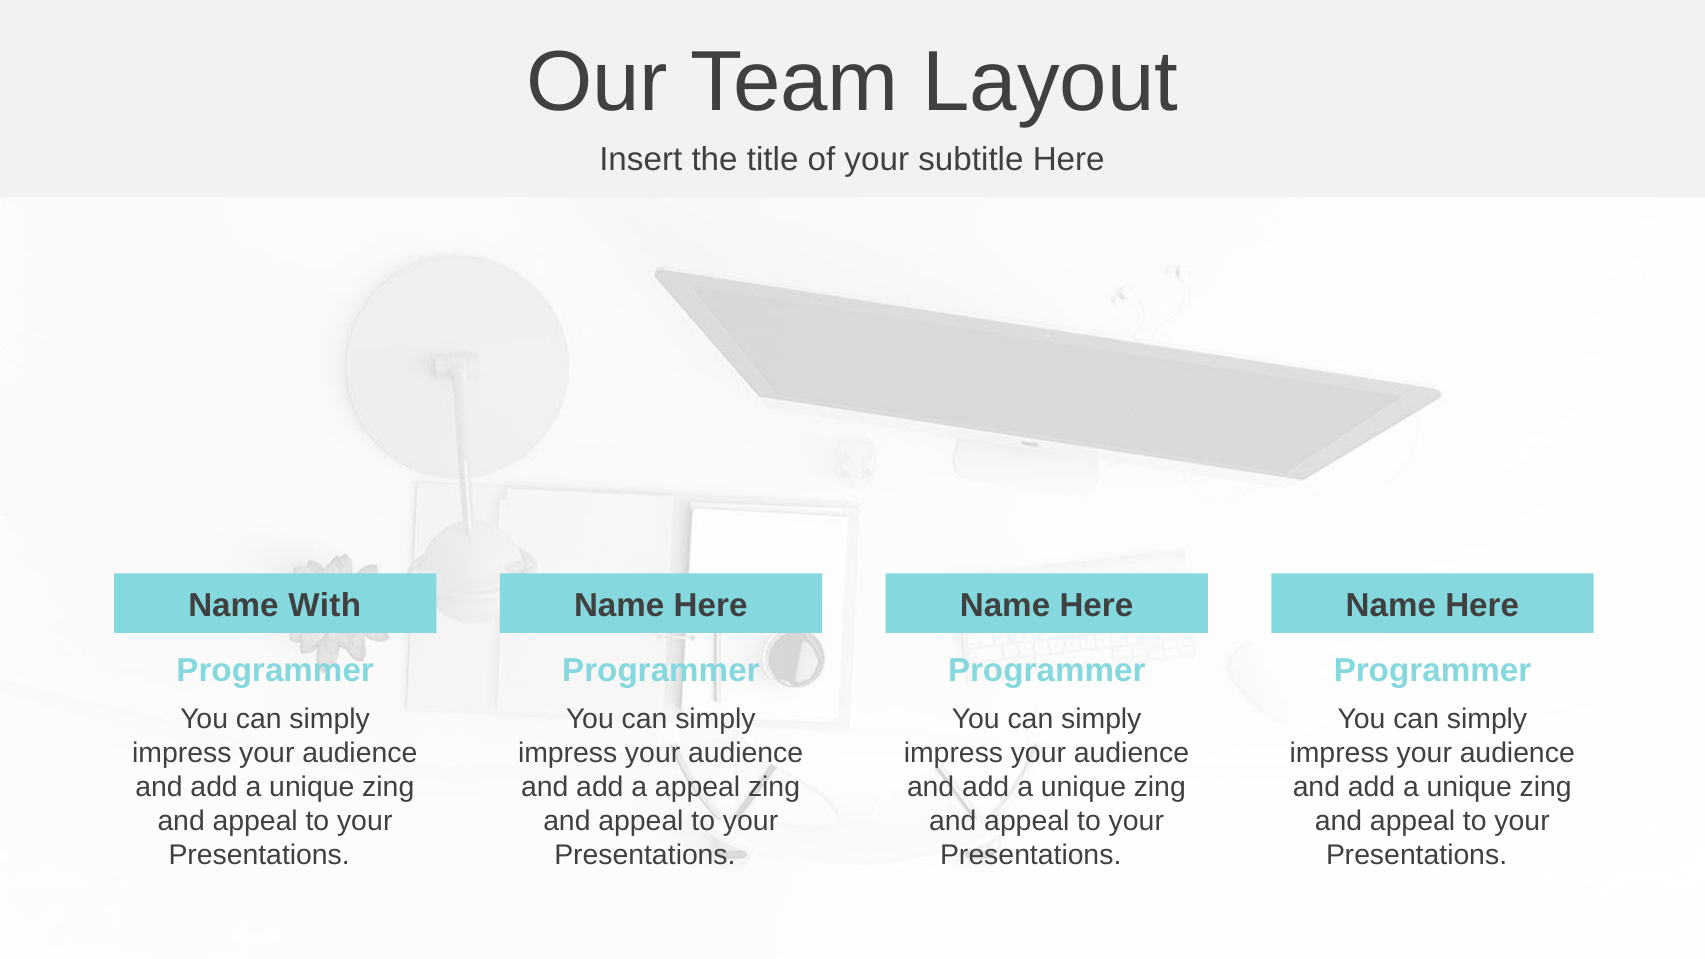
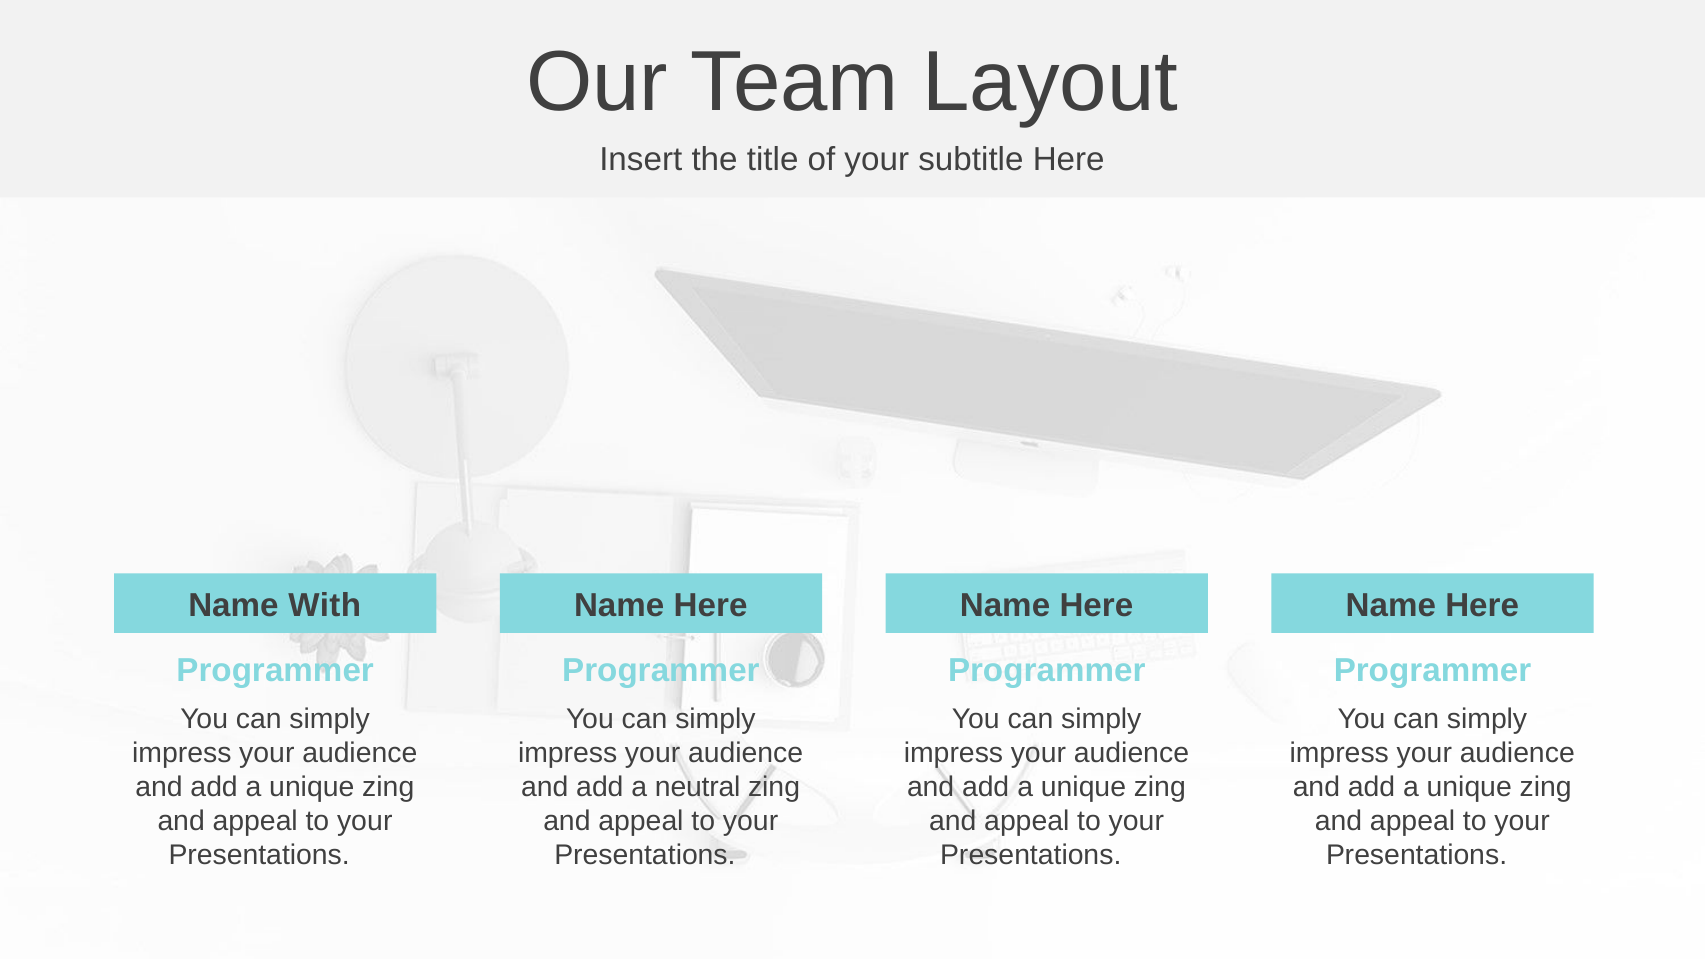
a appeal: appeal -> neutral
